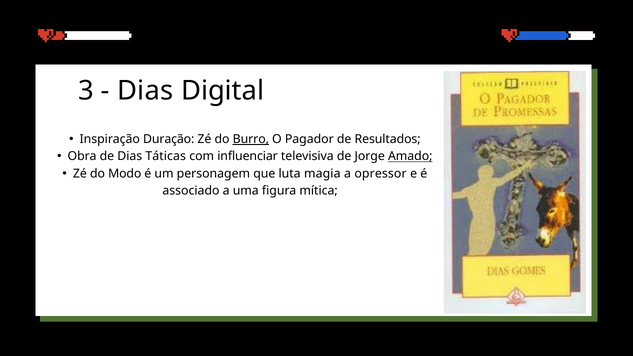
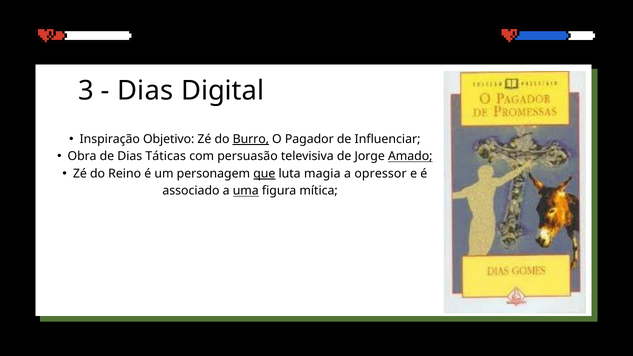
Duração: Duração -> Objetivo
Resultados: Resultados -> Influenciar
influenciar: influenciar -> persuasão
Modo: Modo -> Reino
que underline: none -> present
uma underline: none -> present
